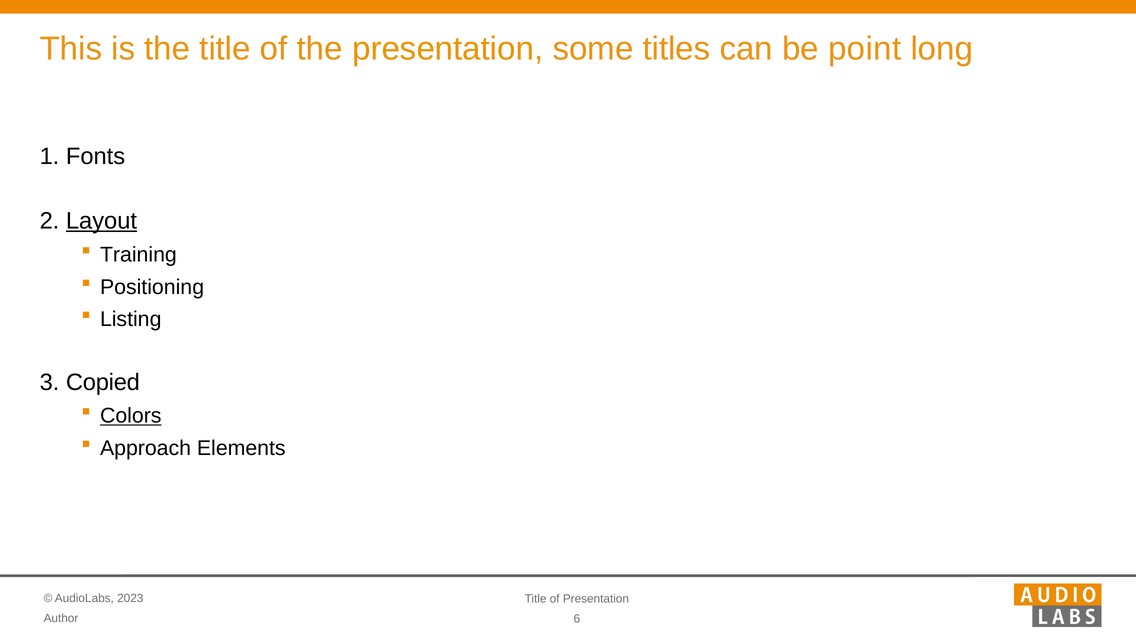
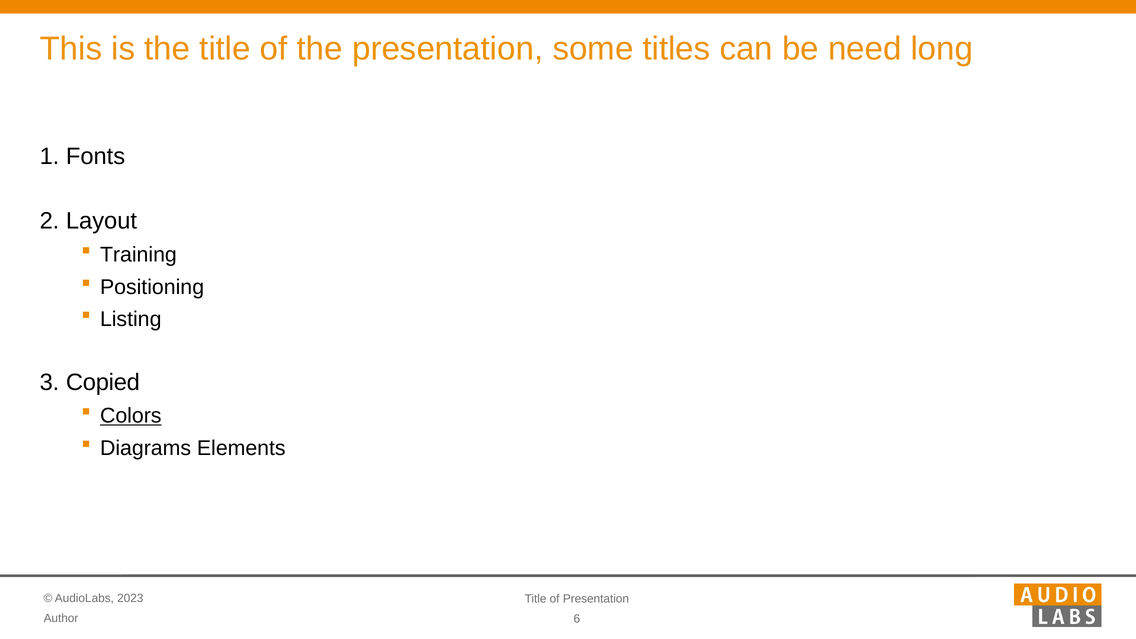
point: point -> need
Layout underline: present -> none
Approach: Approach -> Diagrams
